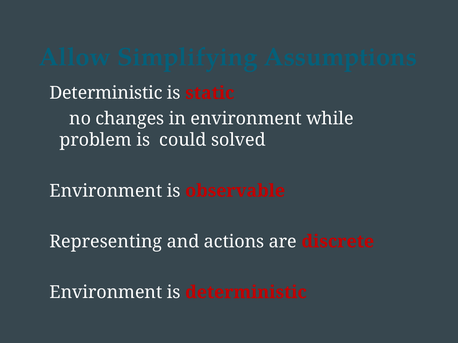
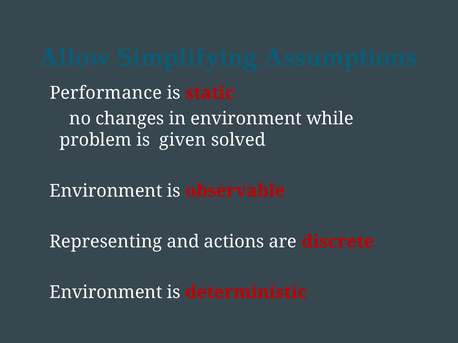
Deterministic at (106, 93): Deterministic -> Performance
could: could -> given
